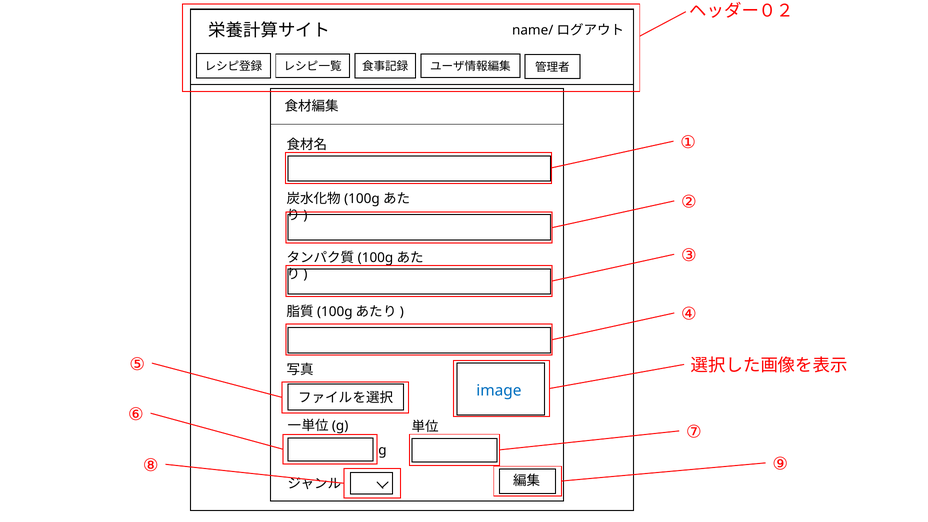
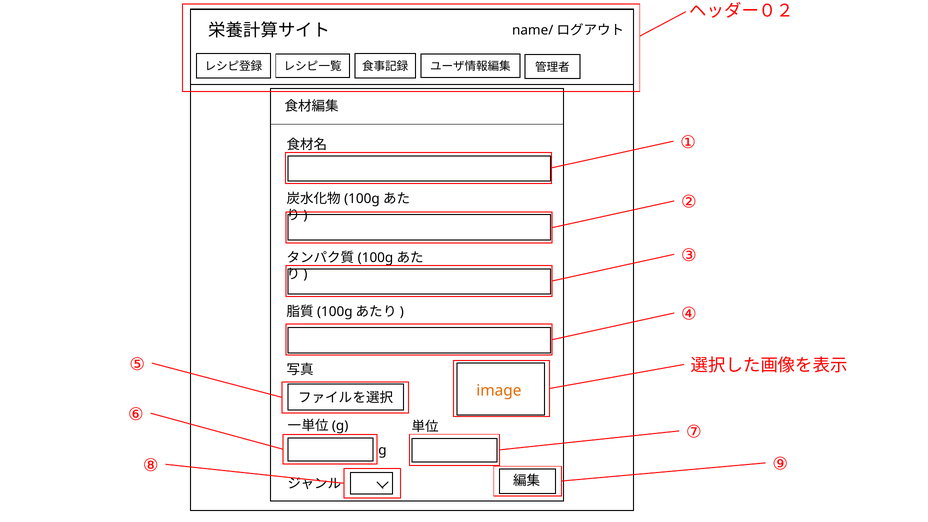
image colour: blue -> orange
